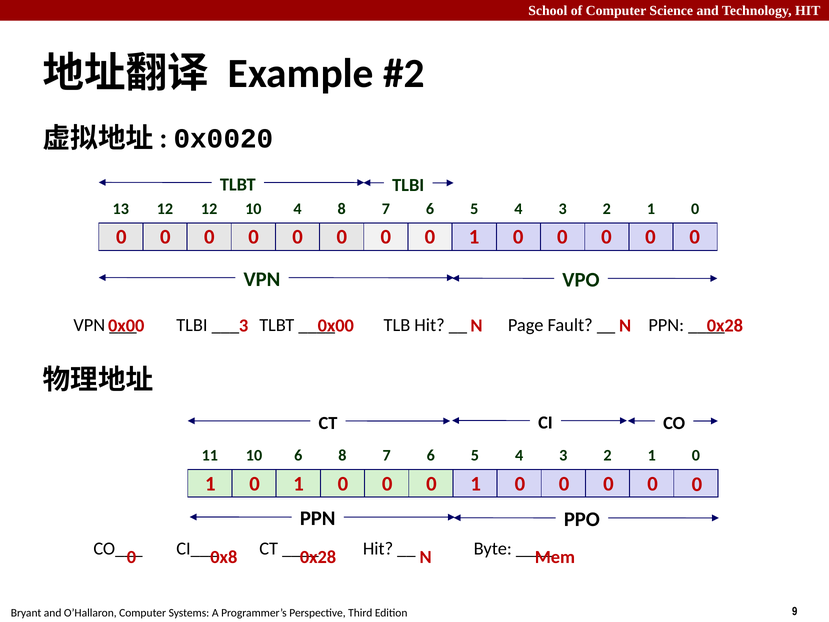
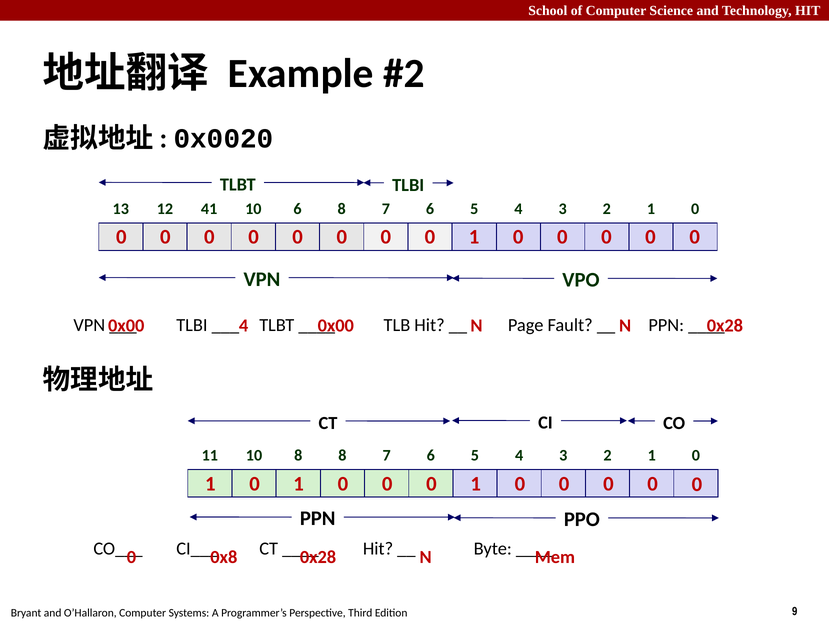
12 12: 12 -> 41
10 4: 4 -> 6
3 at (244, 325): 3 -> 4
10 6: 6 -> 8
